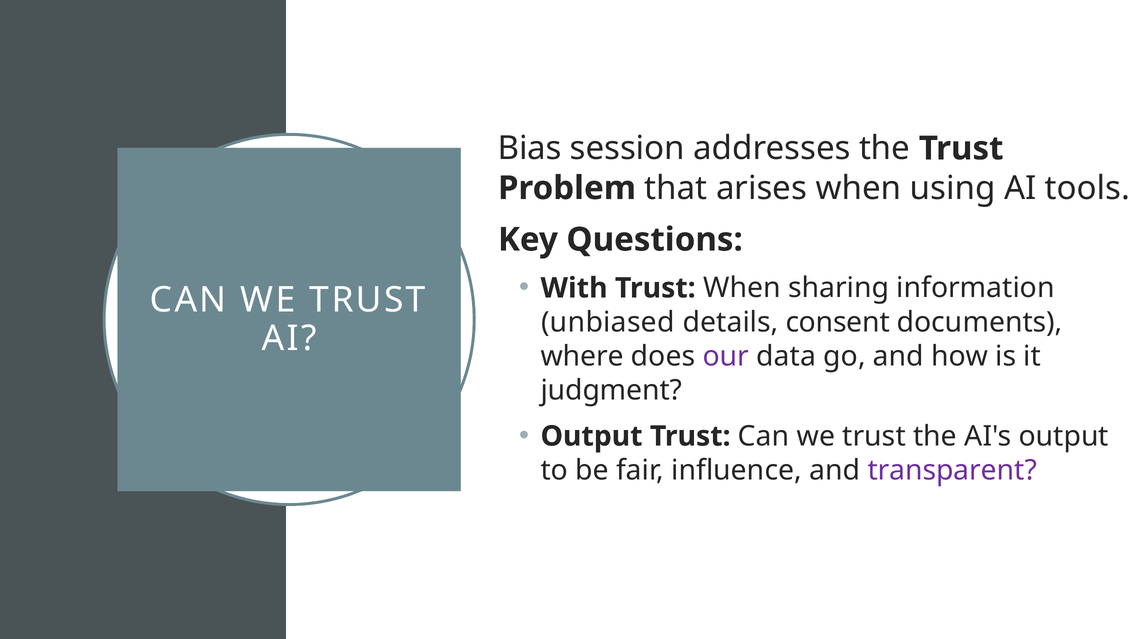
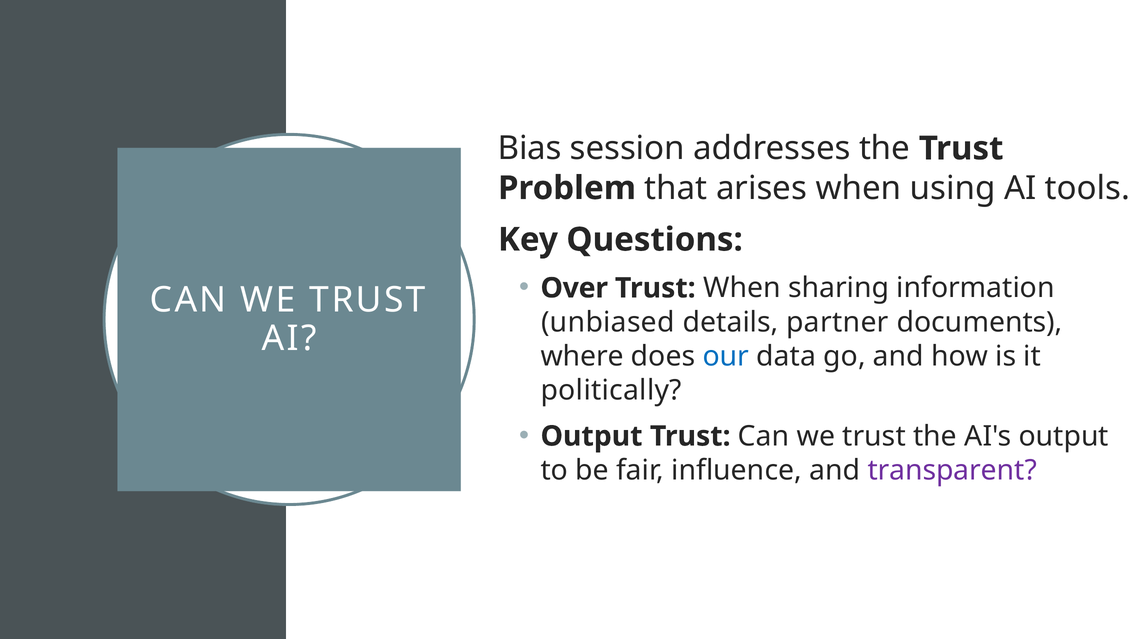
With: With -> Over
consent: consent -> partner
our colour: purple -> blue
judgment: judgment -> politically
